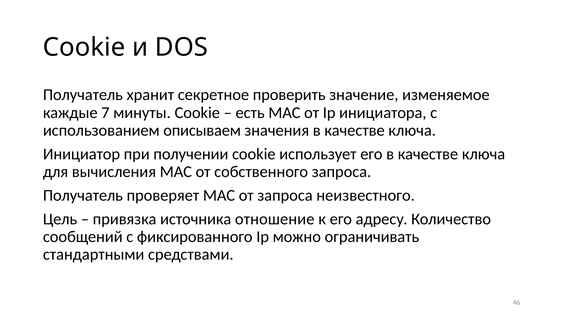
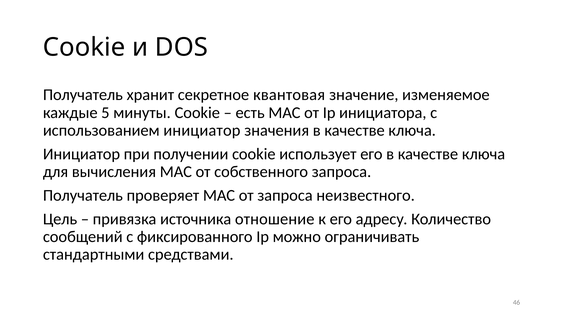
проверить: проверить -> квантовая
7: 7 -> 5
использованием описываем: описываем -> инициатор
